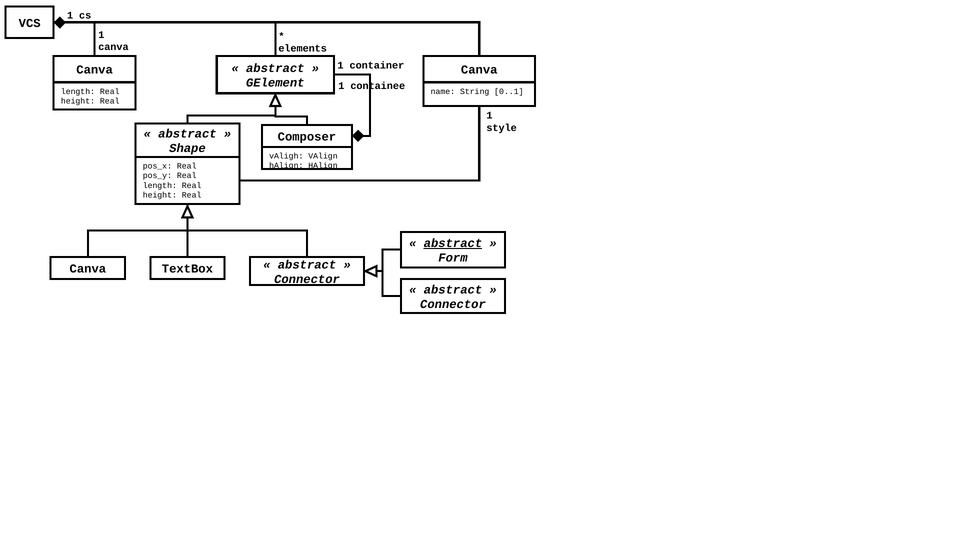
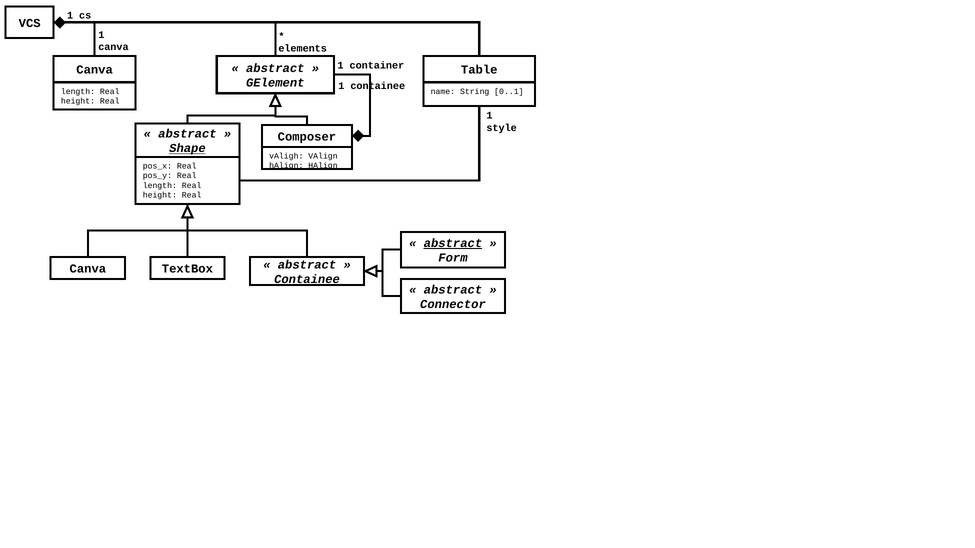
Canva at (479, 70): Canva -> Table
Shape underline: none -> present
Connector at (307, 279): Connector -> Containee
